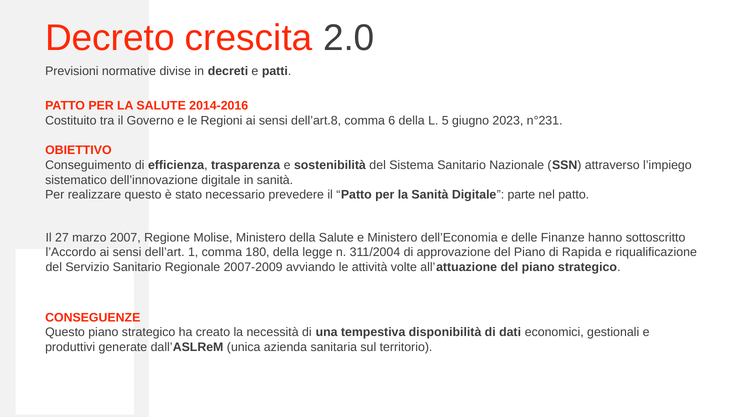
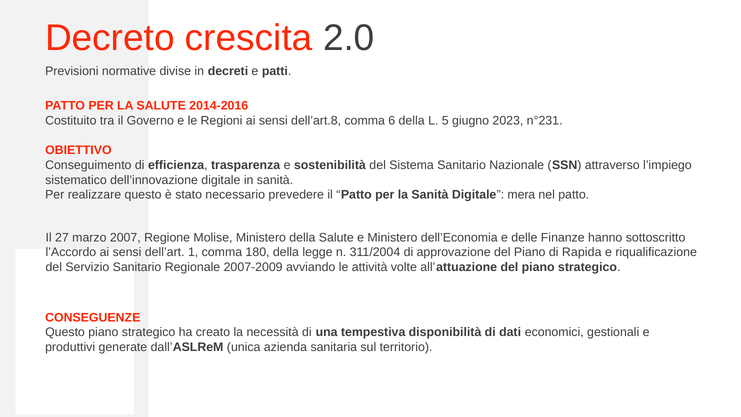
parte: parte -> mera
